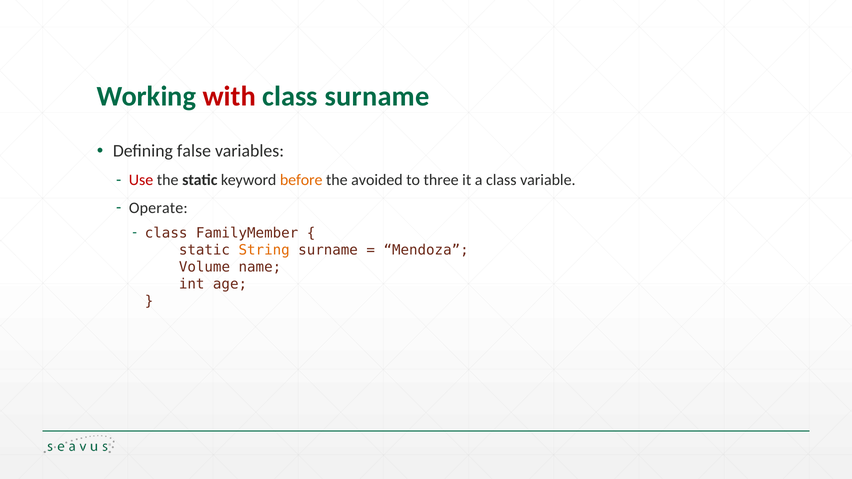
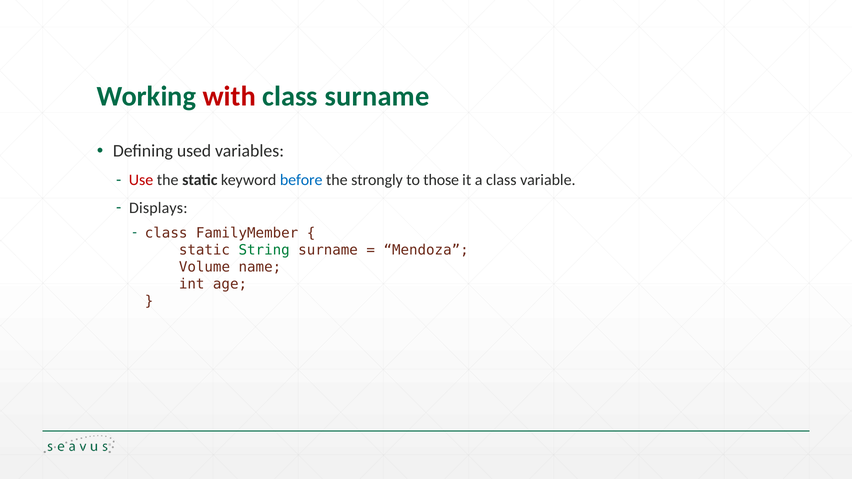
false: false -> used
before colour: orange -> blue
avoided: avoided -> strongly
three: three -> those
Operate: Operate -> Displays
String colour: orange -> green
